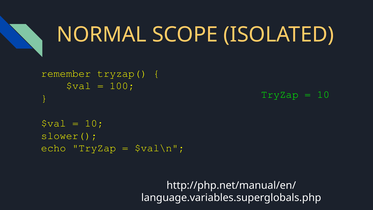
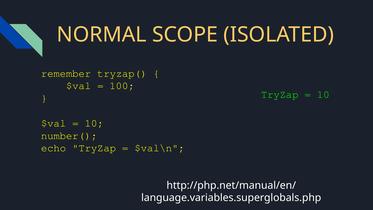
slower(: slower( -> number(
